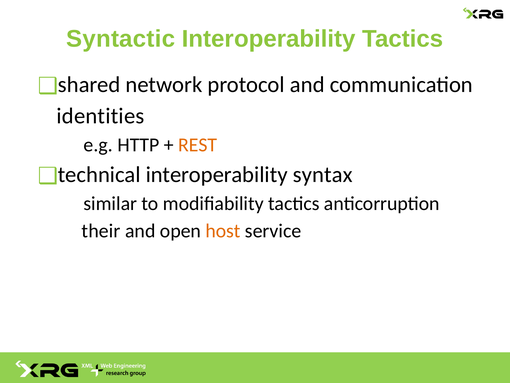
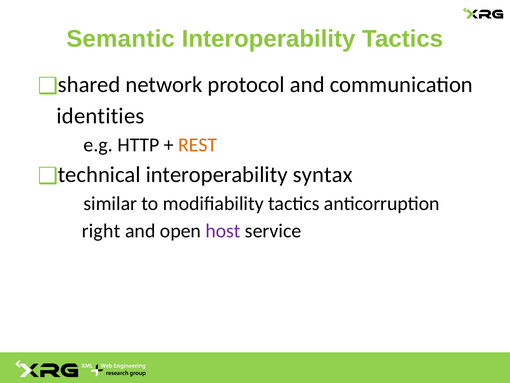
Syntactic: Syntactic -> Semantic
their: their -> right
host colour: orange -> purple
